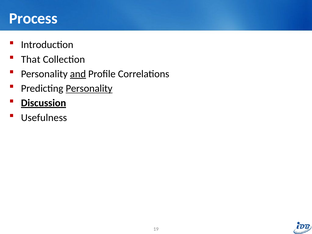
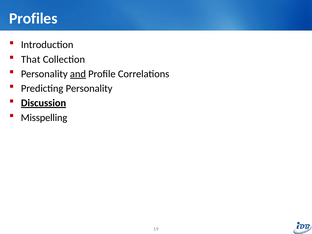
Process: Process -> Profiles
Personality at (89, 88) underline: present -> none
Usefulness: Usefulness -> Misspelling
